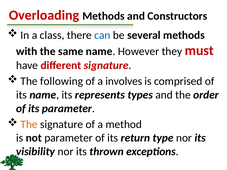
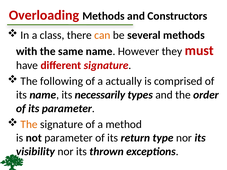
can colour: blue -> orange
involves: involves -> actually
represents: represents -> necessarily
